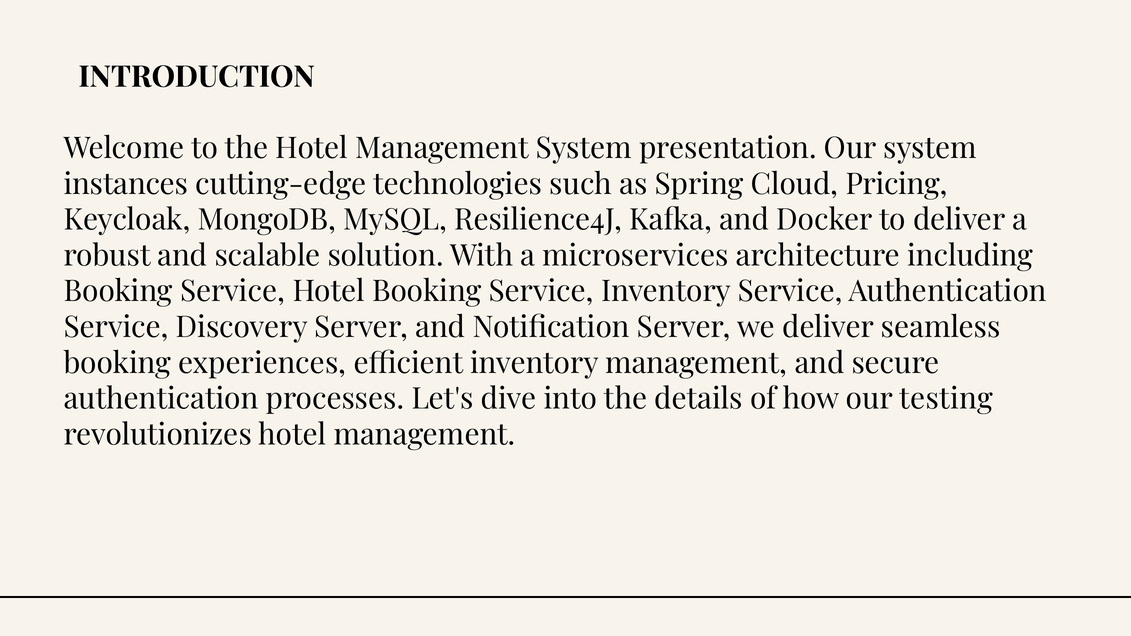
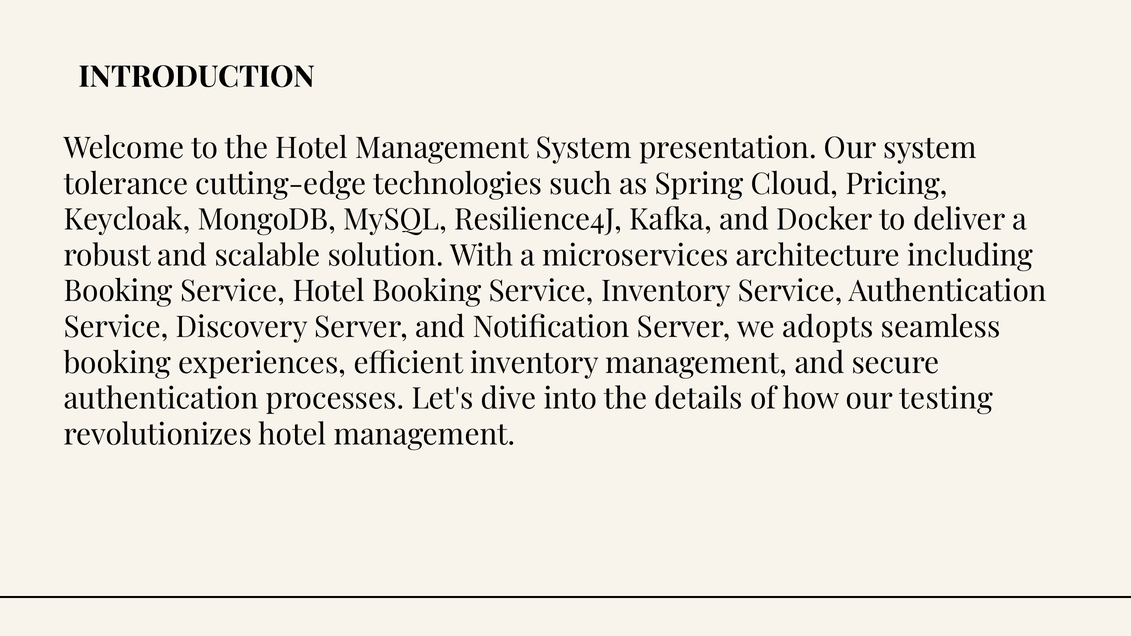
instances: instances -> tolerance
we deliver: deliver -> adopts
